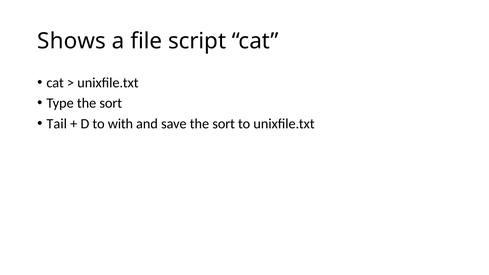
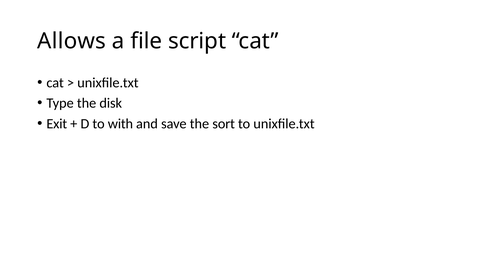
Shows: Shows -> Allows
Type the sort: sort -> disk
Tail: Tail -> Exit
